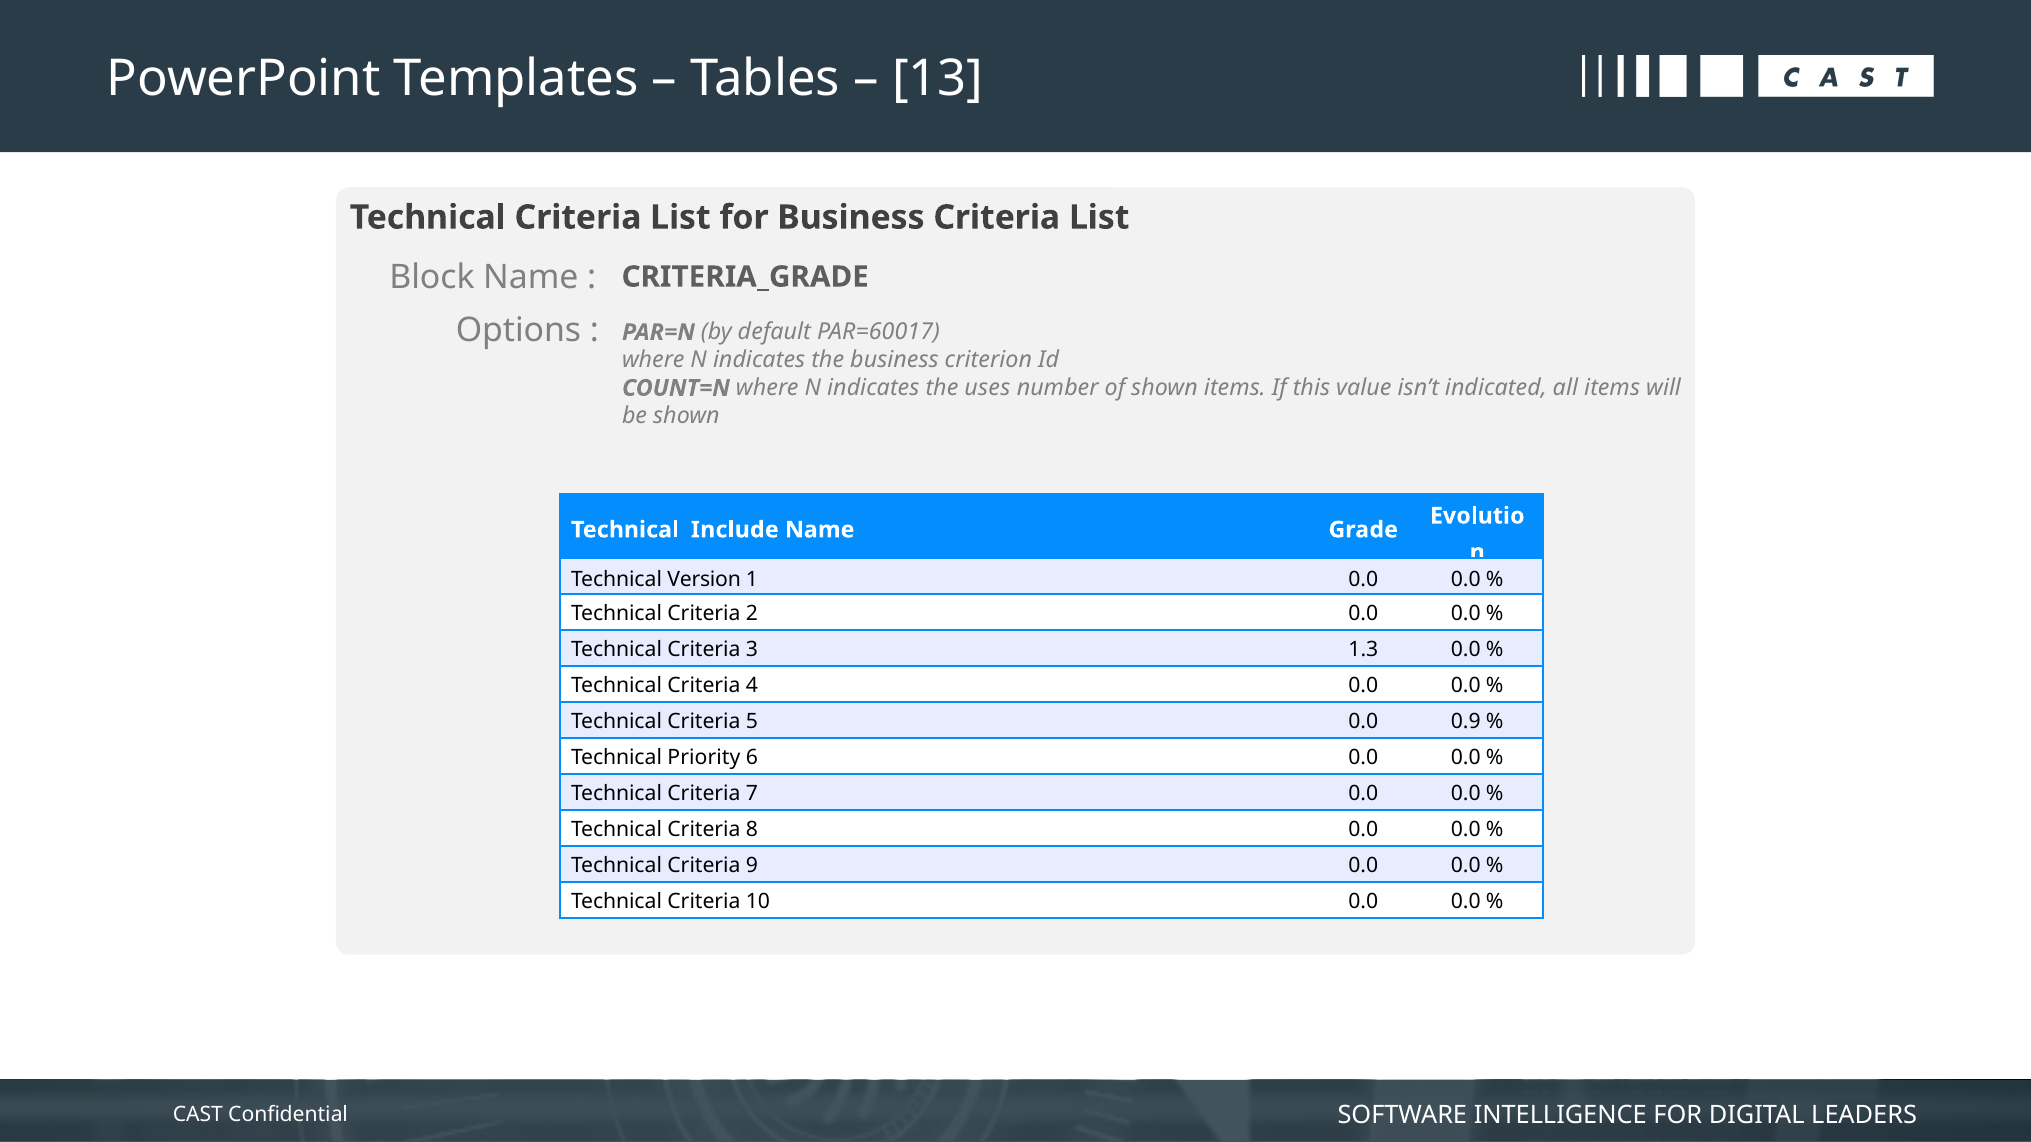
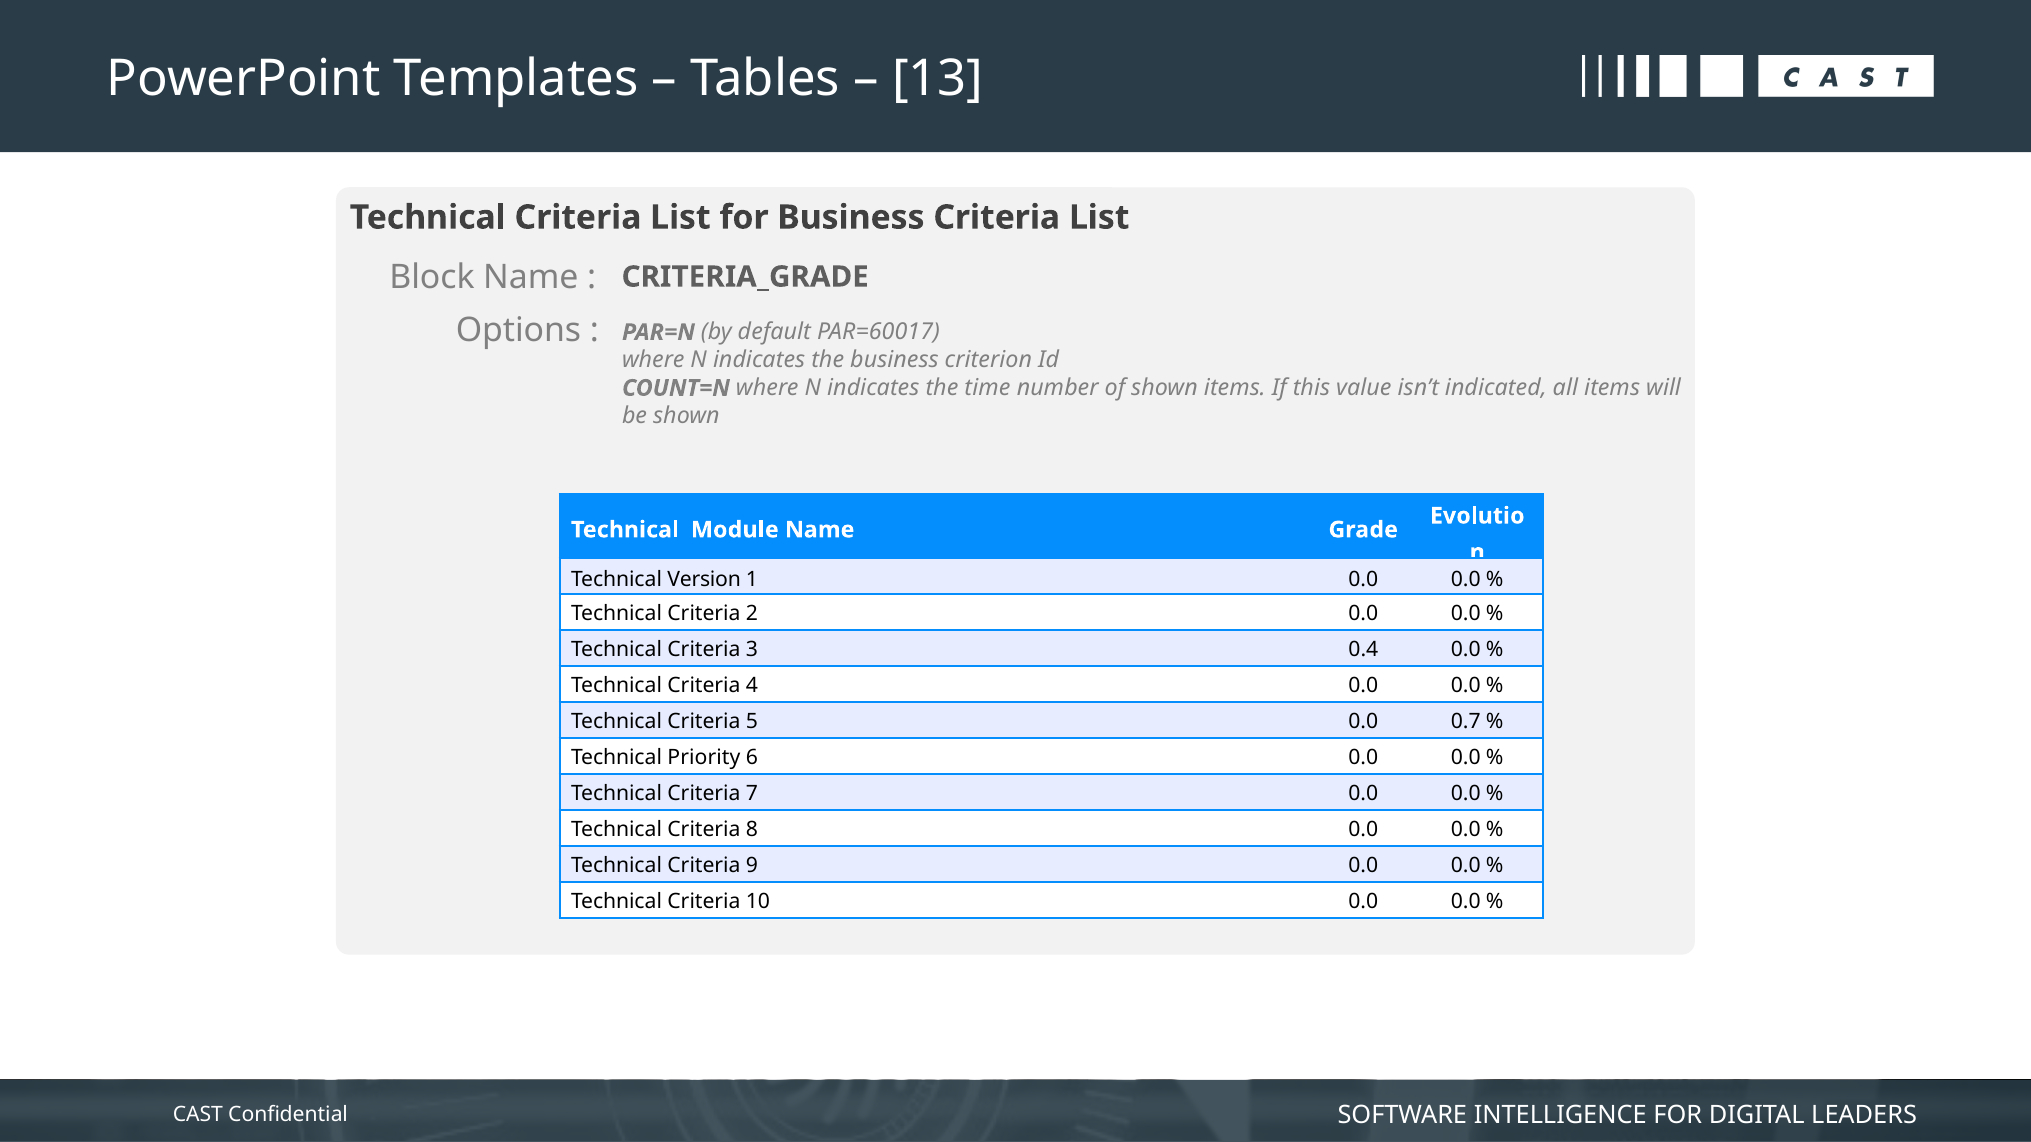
uses: uses -> time
Include: Include -> Module
1.3: 1.3 -> 0.4
0.9: 0.9 -> 0.7
